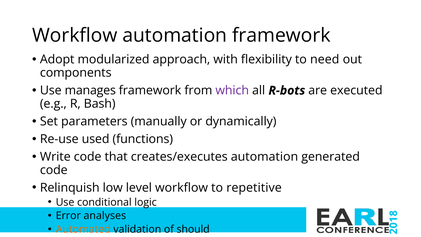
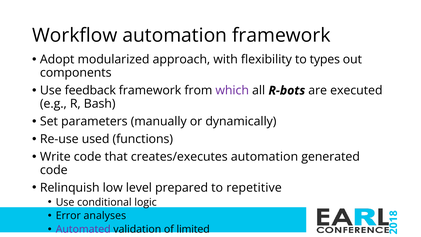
need: need -> types
manages: manages -> feedback
level workflow: workflow -> prepared
Automated colour: orange -> purple
should: should -> limited
